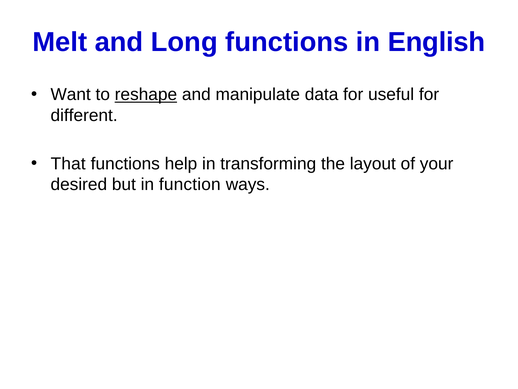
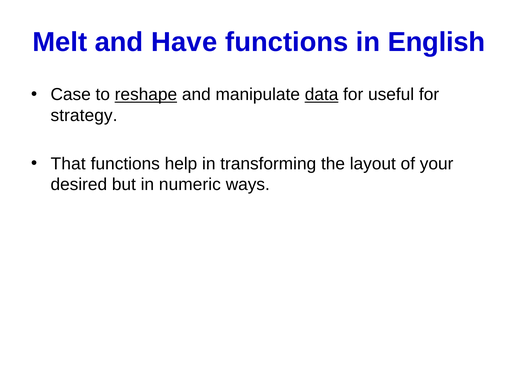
Long: Long -> Have
Want: Want -> Case
data underline: none -> present
different: different -> strategy
function: function -> numeric
